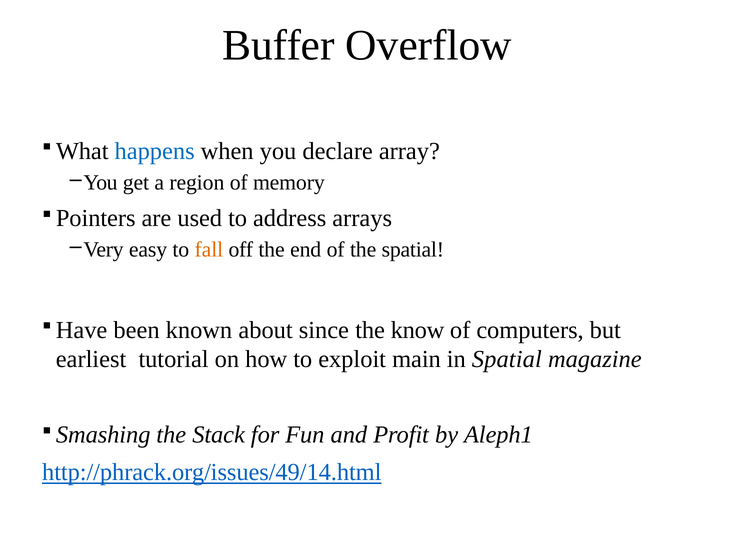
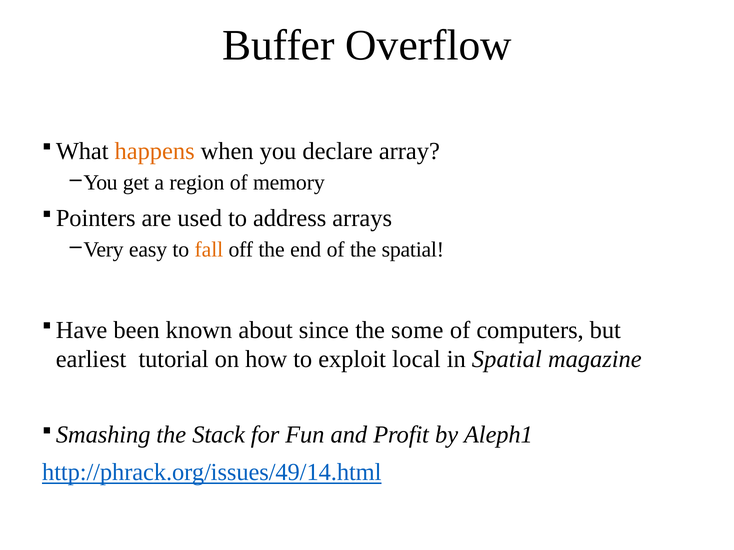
happens colour: blue -> orange
know: know -> some
main: main -> local
